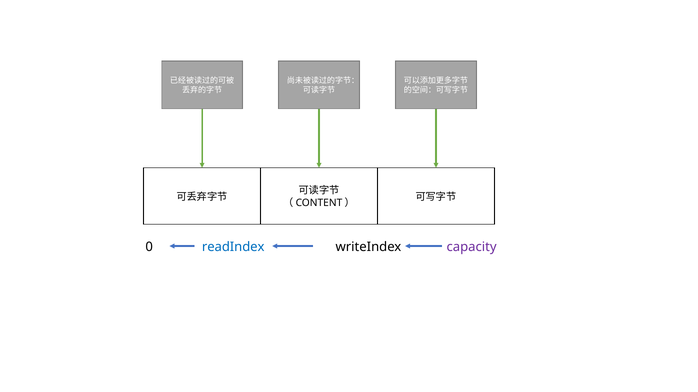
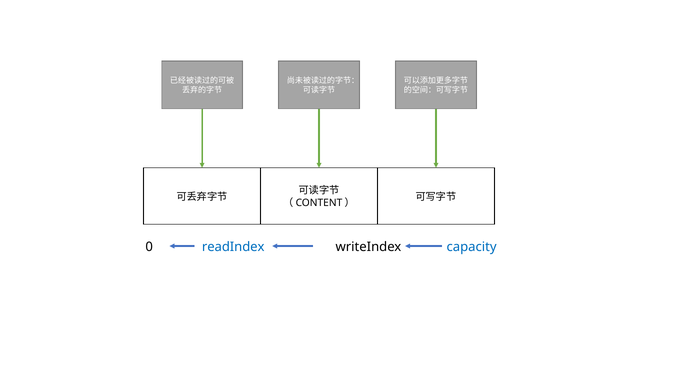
capacity colour: purple -> blue
